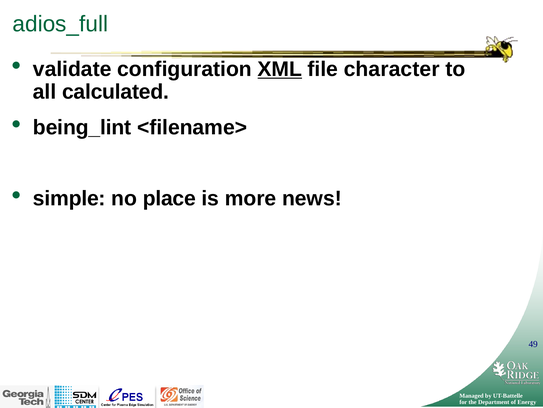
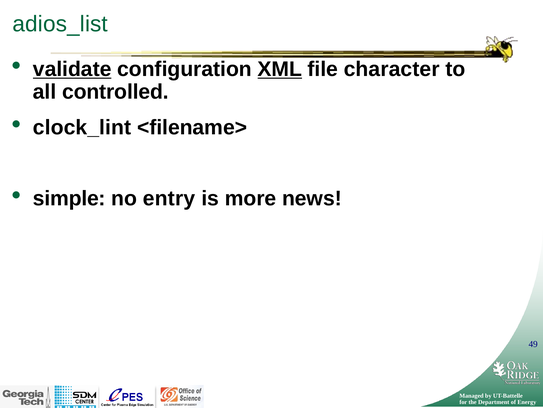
adios_full: adios_full -> adios_list
validate underline: none -> present
calculated: calculated -> controlled
being_lint: being_lint -> clock_lint
place: place -> entry
